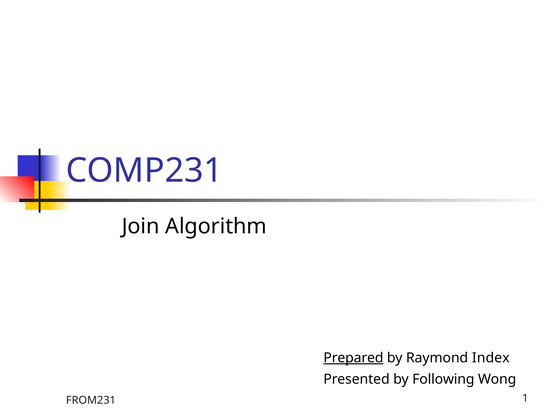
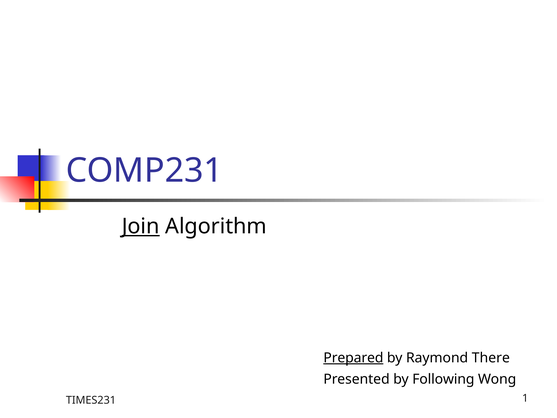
Join underline: none -> present
Index: Index -> There
FROM231: FROM231 -> TIMES231
